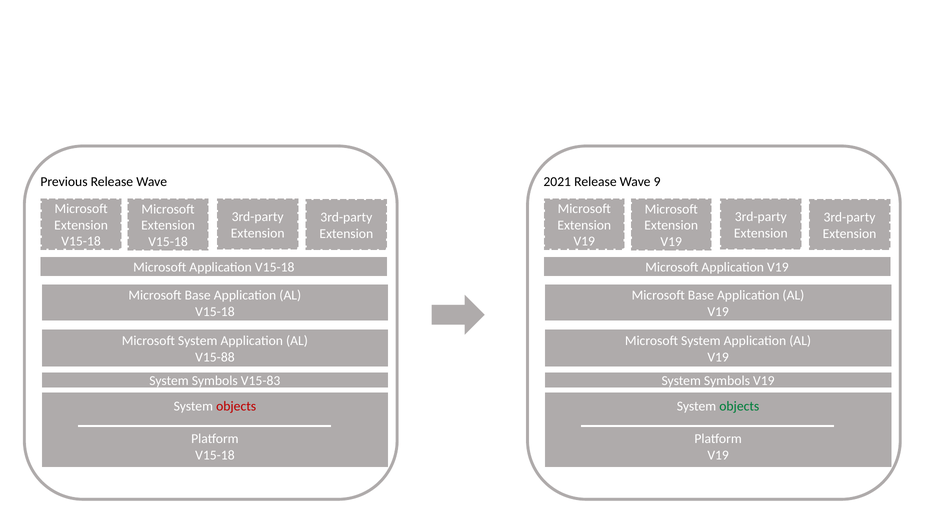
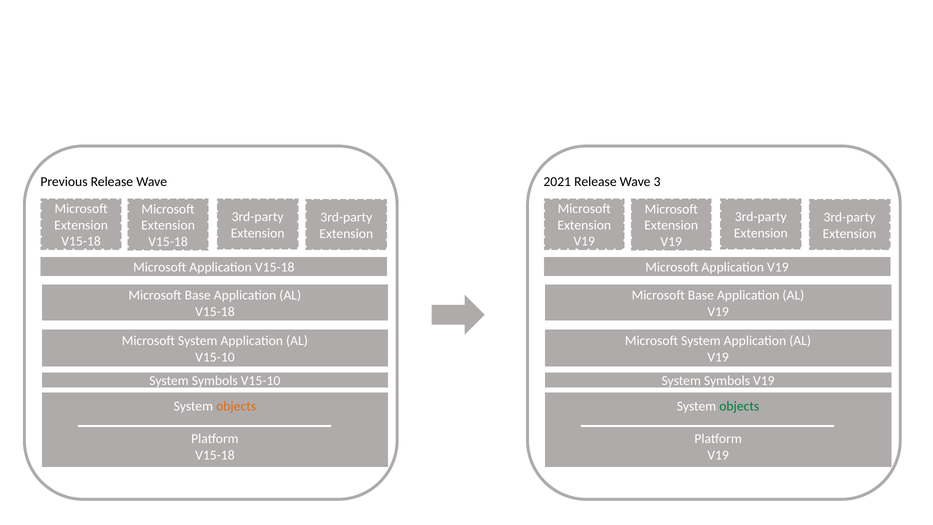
9: 9 -> 3
V15-88 at (215, 357): V15-88 -> V15-10
Symbols V15-83: V15-83 -> V15-10
objects at (236, 406) colour: red -> orange
